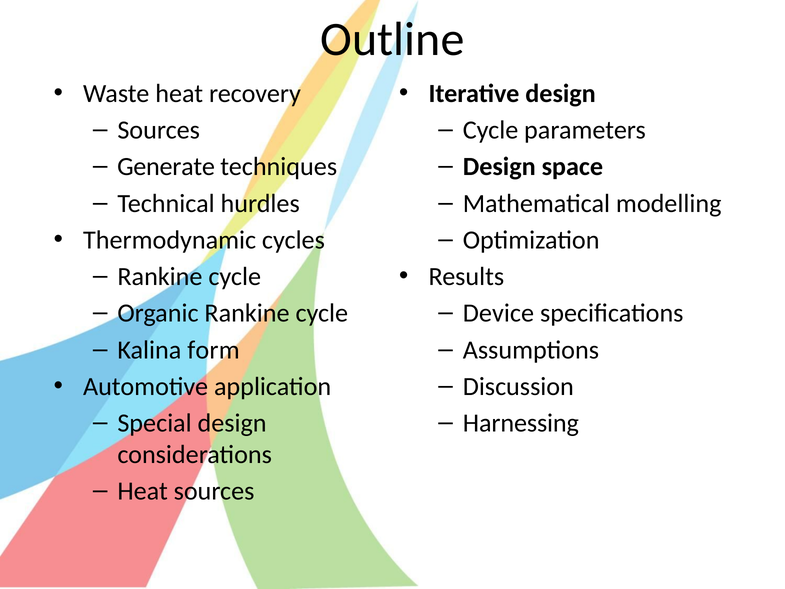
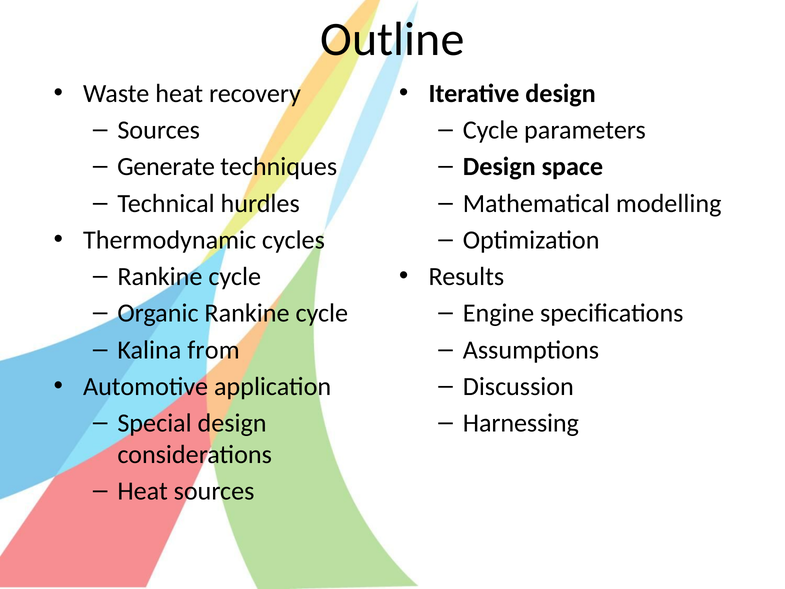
Device: Device -> Engine
form: form -> from
